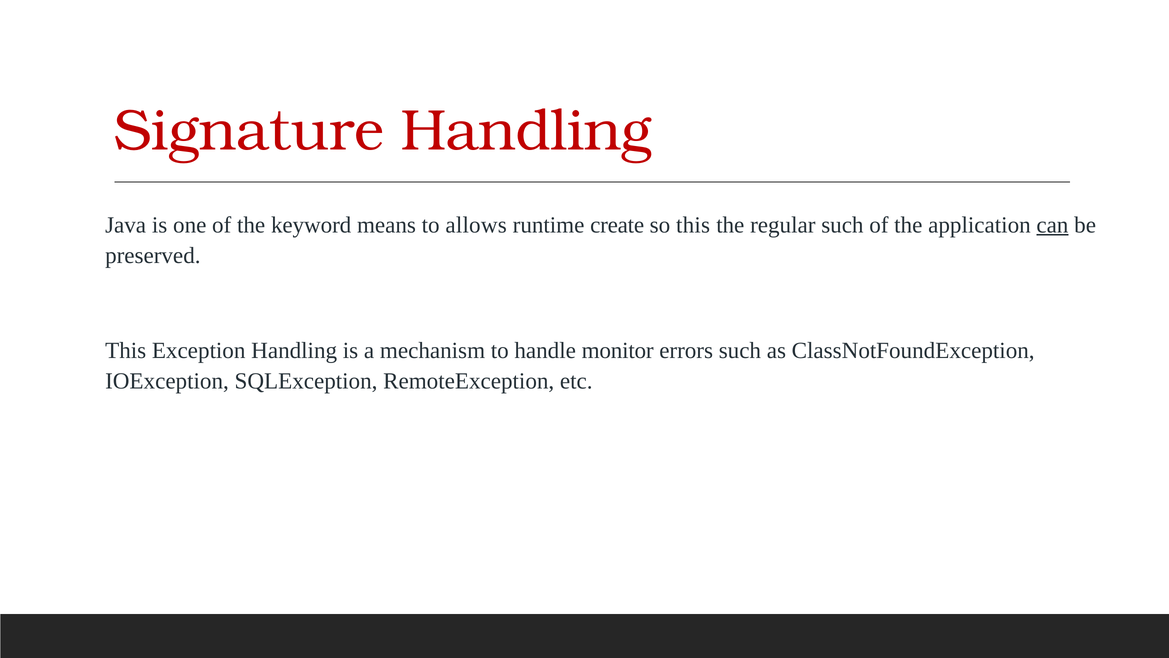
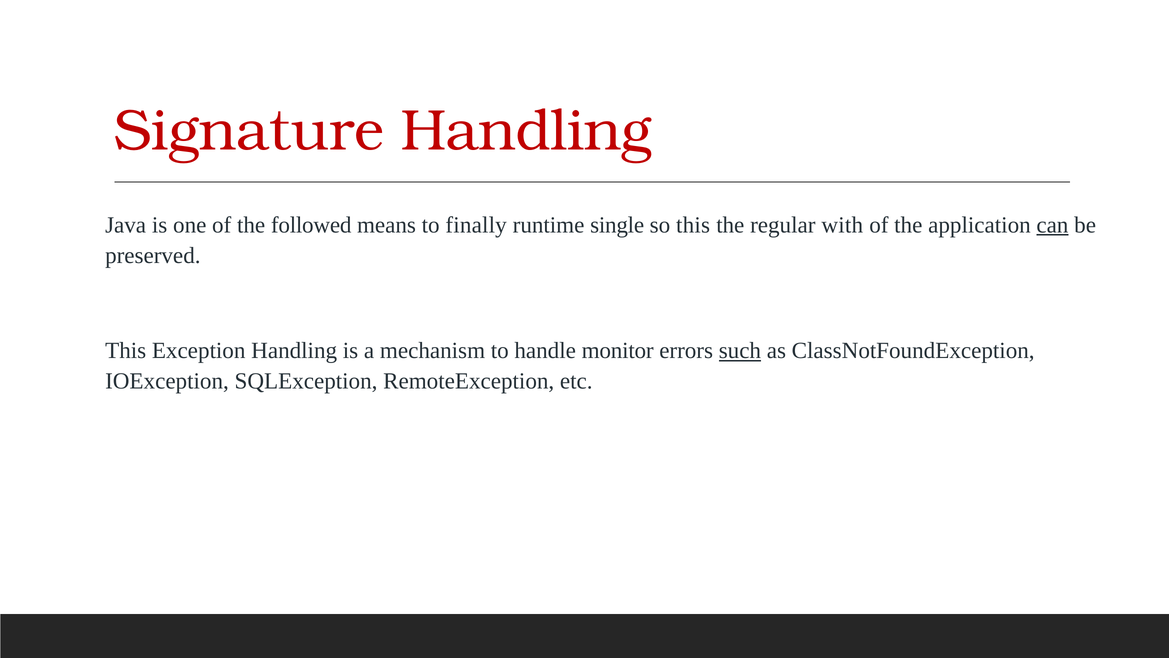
keyword: keyword -> followed
allows: allows -> finally
create: create -> single
regular such: such -> with
such at (740, 350) underline: none -> present
